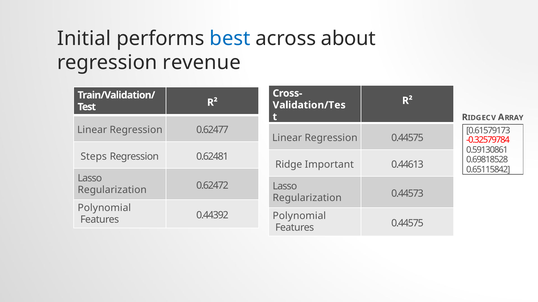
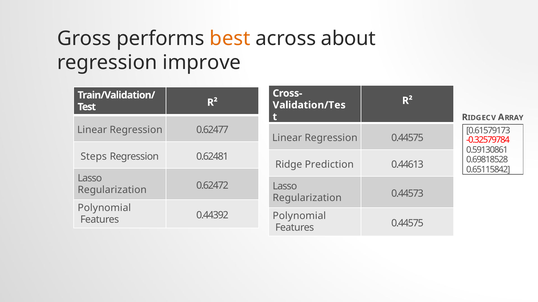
Initial: Initial -> Gross
best colour: blue -> orange
revenue: revenue -> improve
Important: Important -> Prediction
